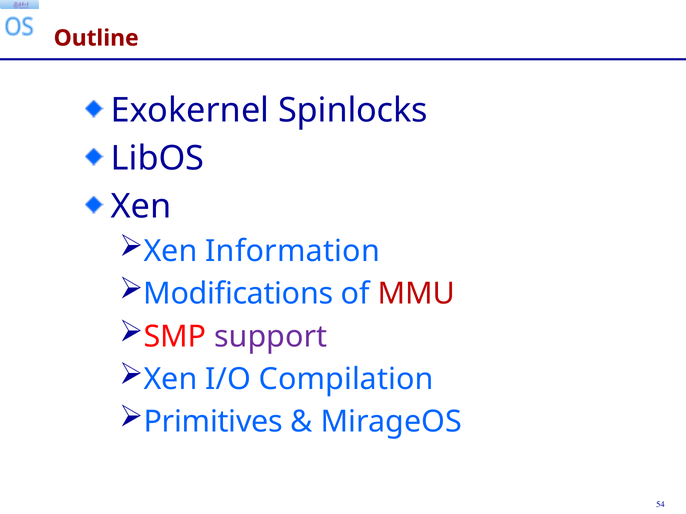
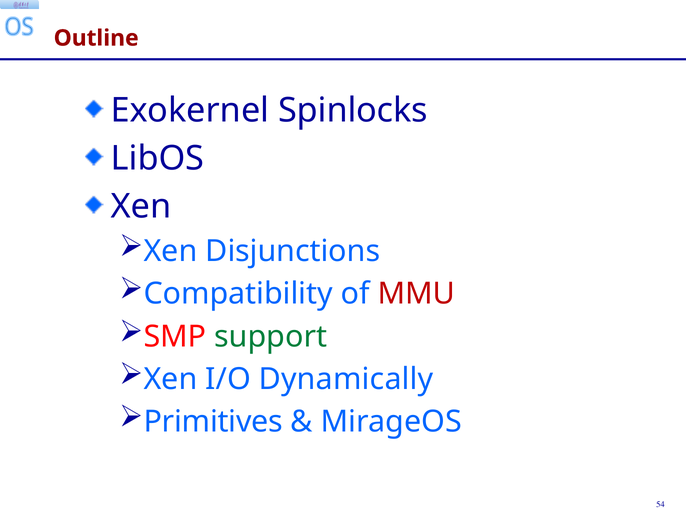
Information: Information -> Disjunctions
Modifications: Modifications -> Compatibility
support colour: purple -> green
Compilation: Compilation -> Dynamically
